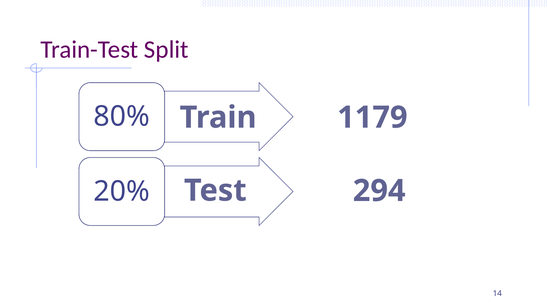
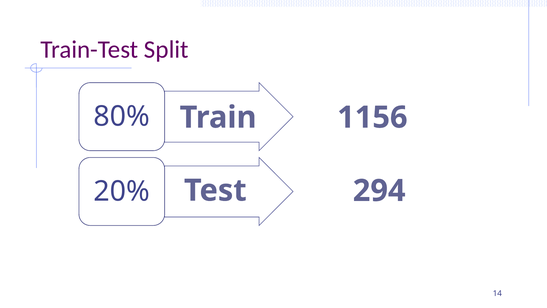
1179: 1179 -> 1156
